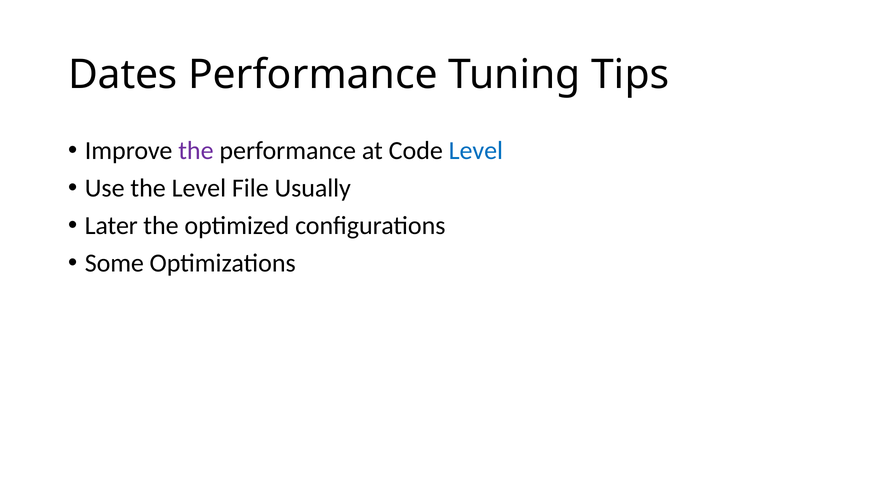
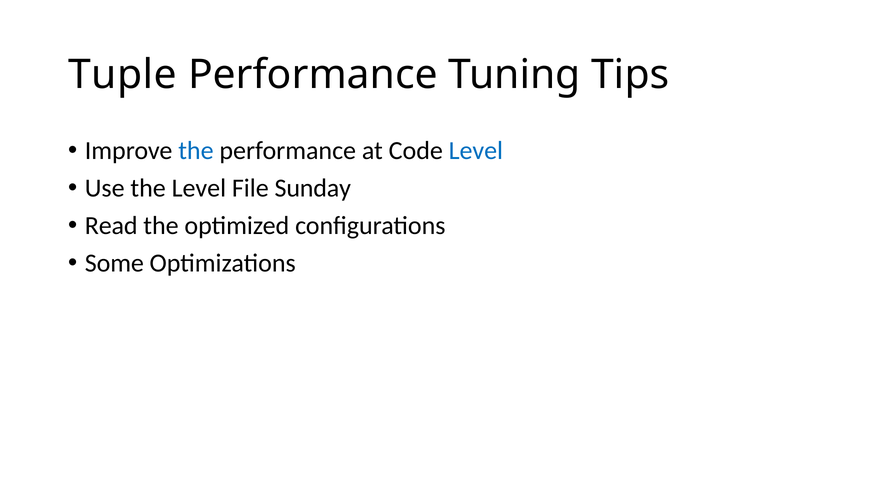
Dates: Dates -> Tuple
the at (196, 151) colour: purple -> blue
Usually: Usually -> Sunday
Later: Later -> Read
